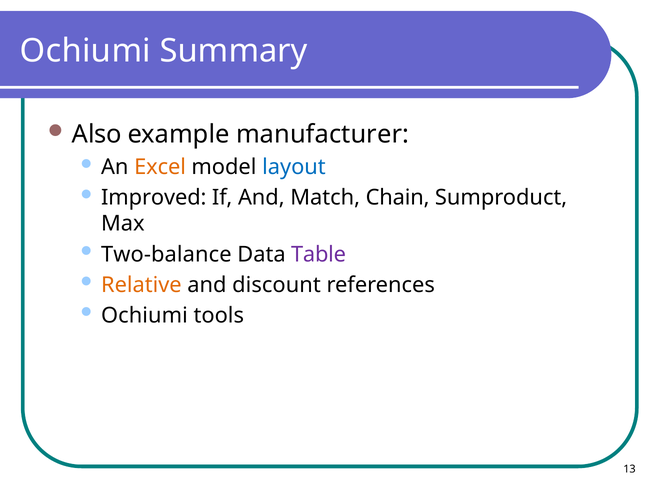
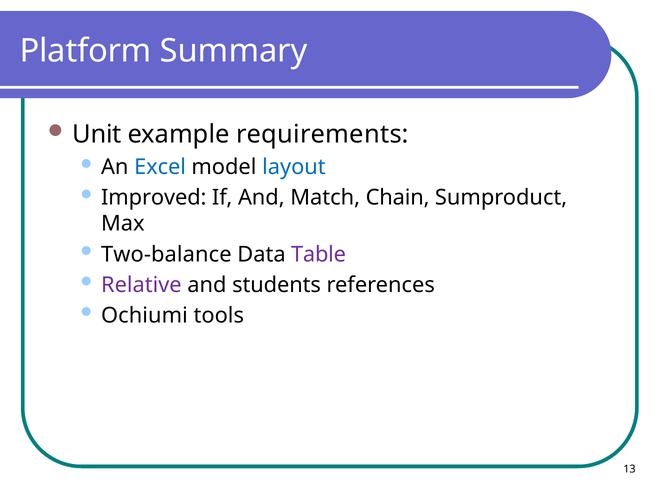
Ochiumi at (85, 51): Ochiumi -> Platform
Also: Also -> Unit
manufacturer: manufacturer -> requirements
Excel colour: orange -> blue
Relative colour: orange -> purple
discount: discount -> students
